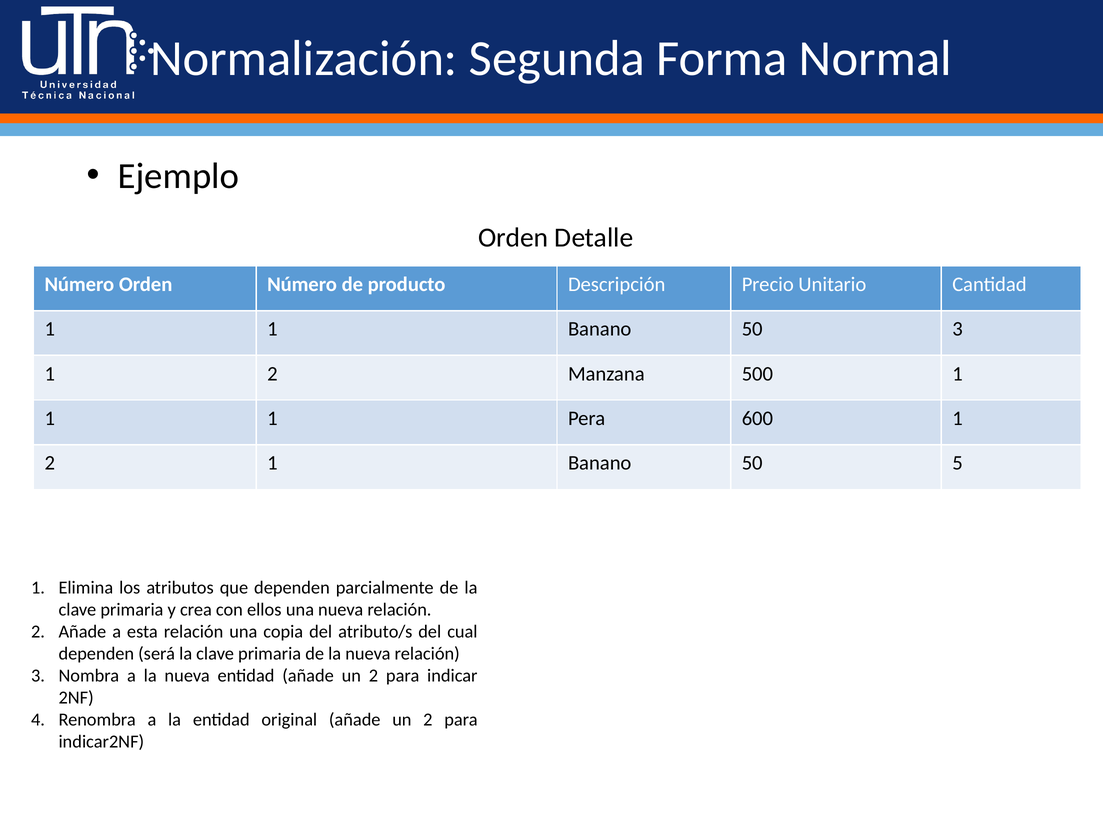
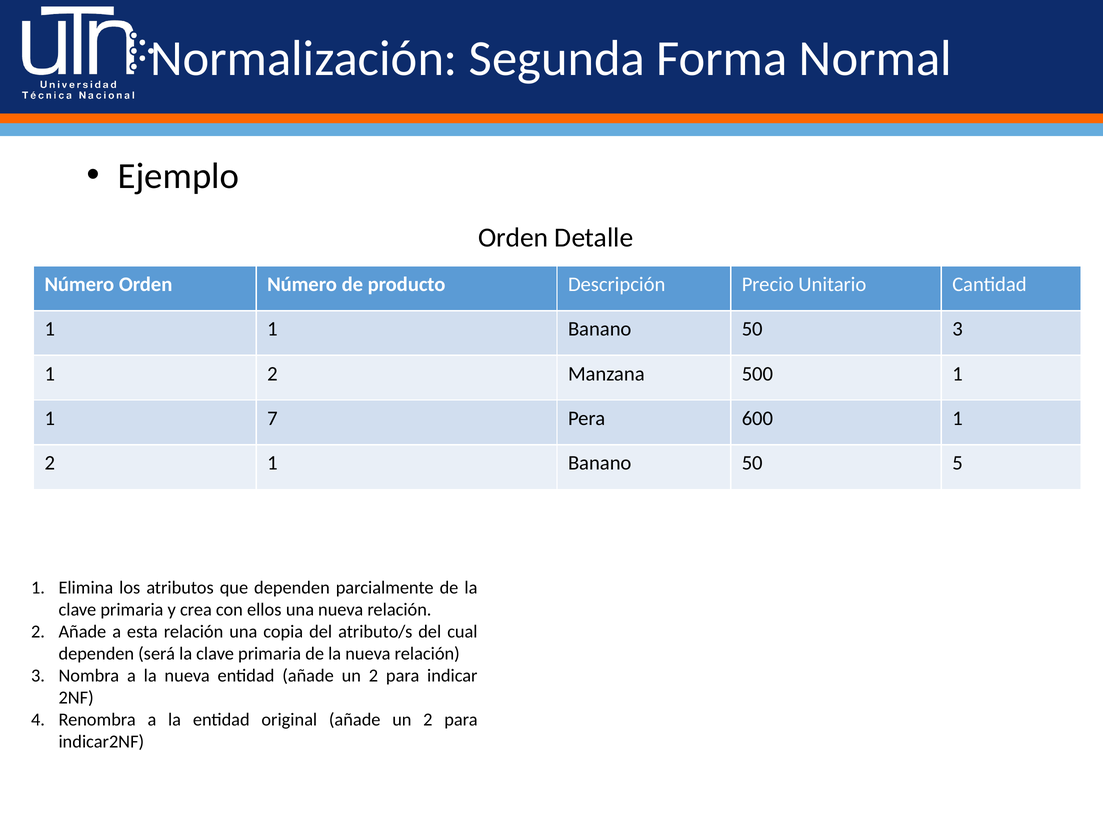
1 at (272, 419): 1 -> 7
